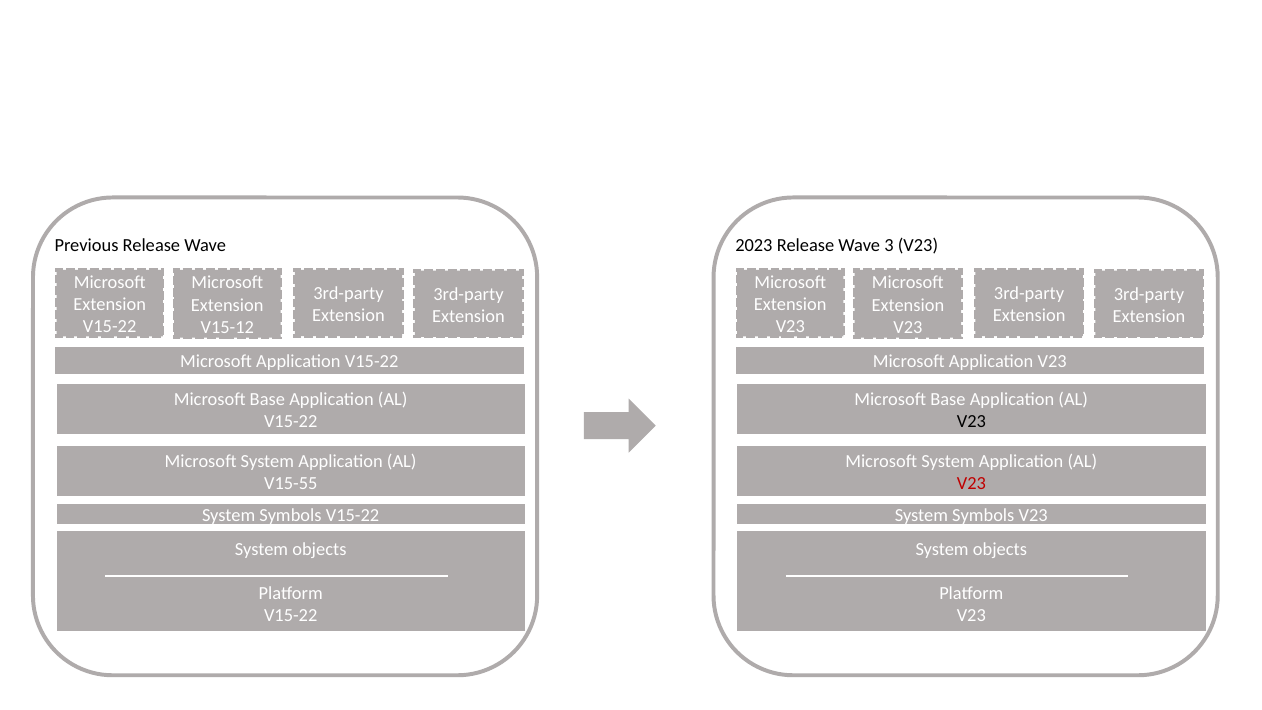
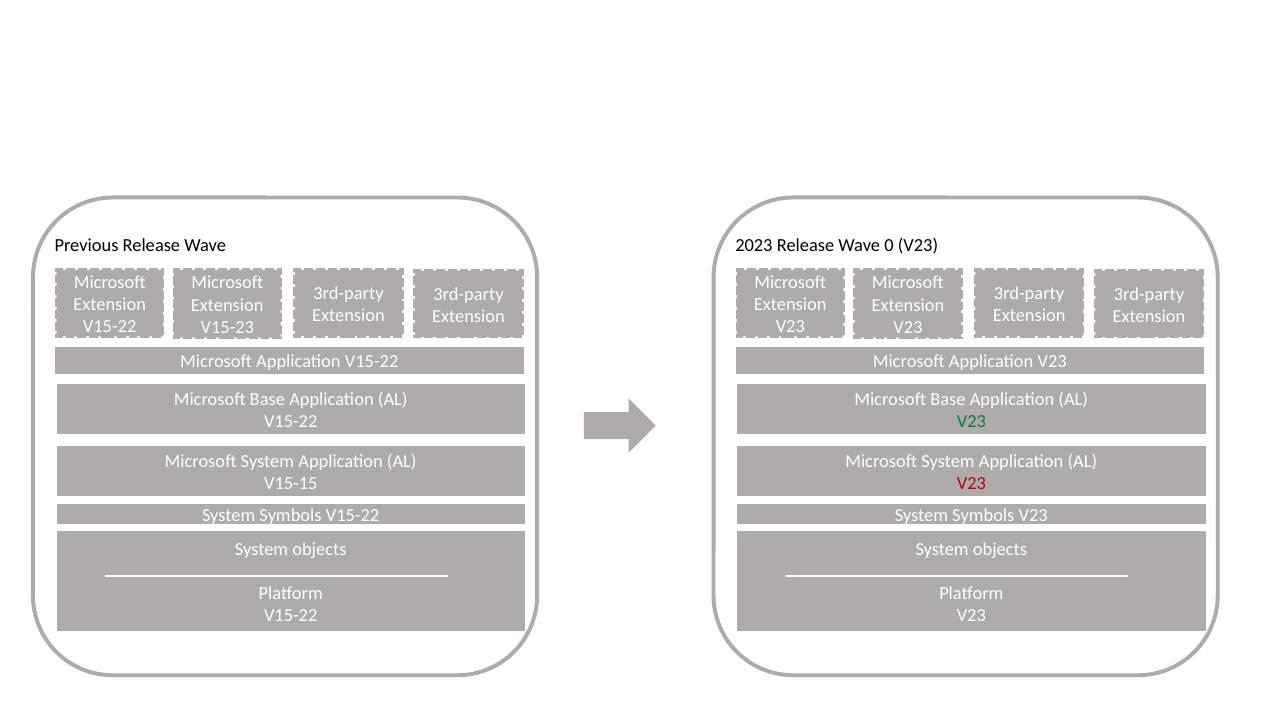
3: 3 -> 0
V15-12: V15-12 -> V15-23
V23 at (971, 421) colour: black -> green
V15-55: V15-55 -> V15-15
